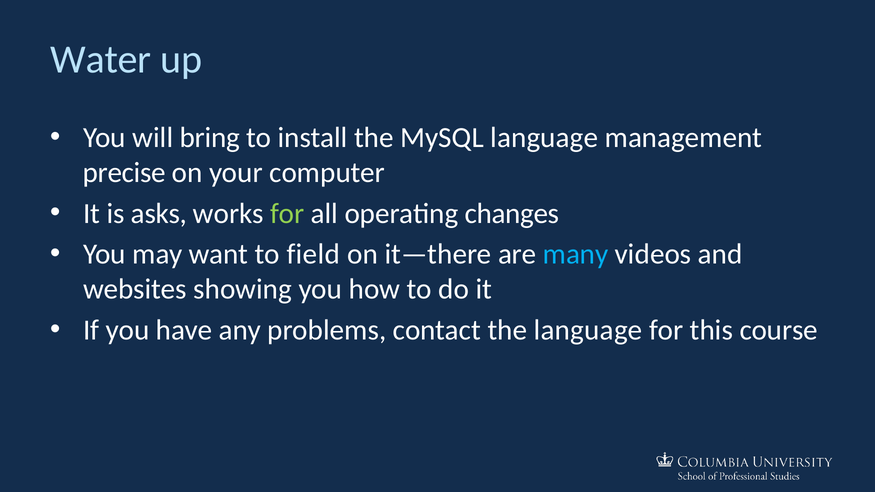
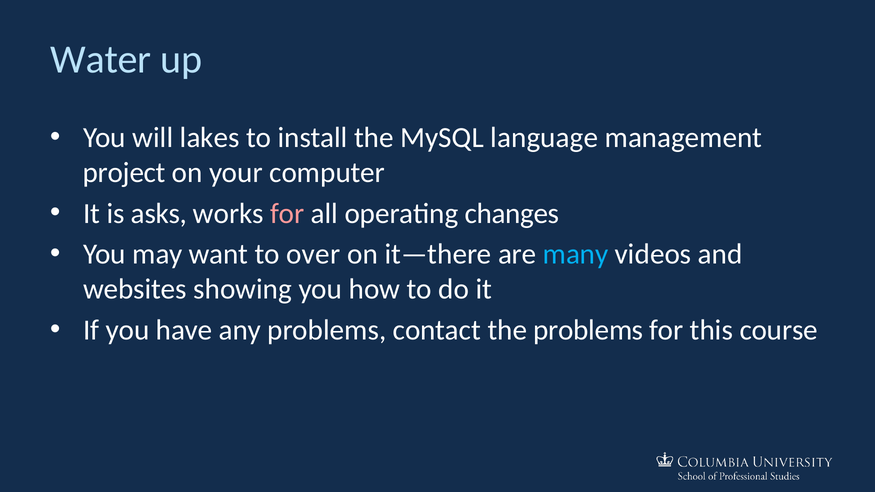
bring: bring -> lakes
precise: precise -> project
for at (287, 213) colour: light green -> pink
field: field -> over
the language: language -> problems
